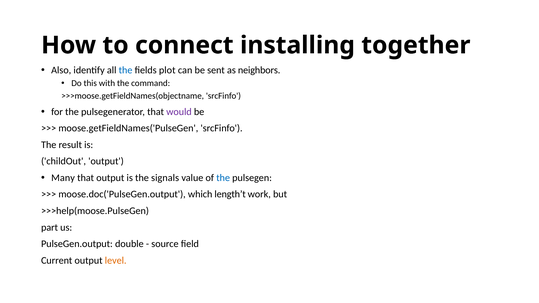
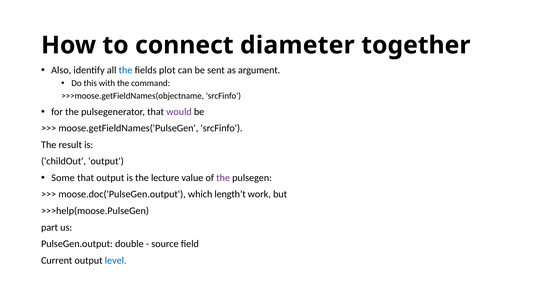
installing: installing -> diameter
neighbors: neighbors -> argument
Many: Many -> Some
signals: signals -> lecture
the at (223, 178) colour: blue -> purple
level colour: orange -> blue
